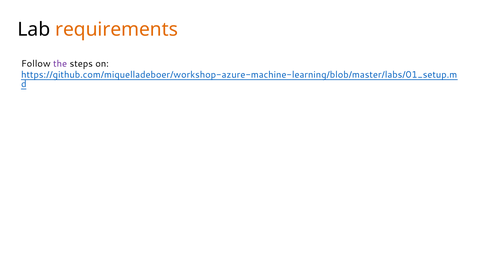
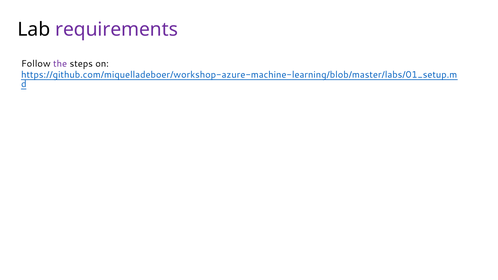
requirements colour: orange -> purple
